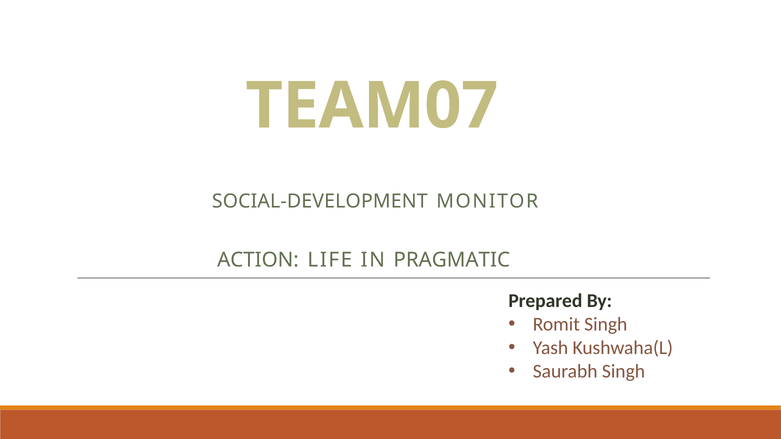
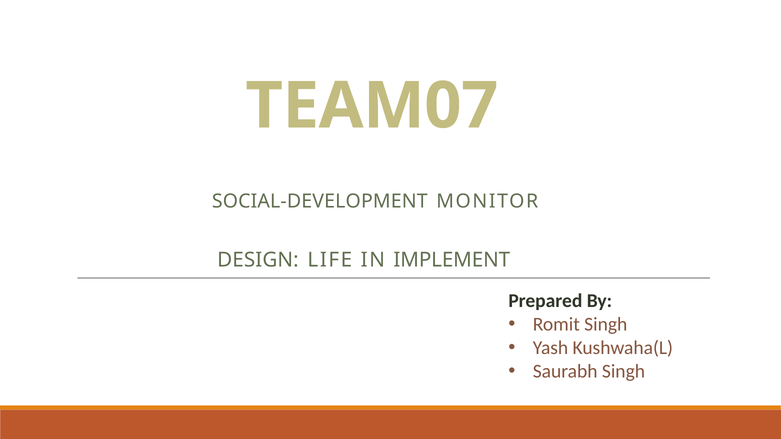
ACTION: ACTION -> DESIGN
PRAGMATIC: PRAGMATIC -> IMPLEMENT
